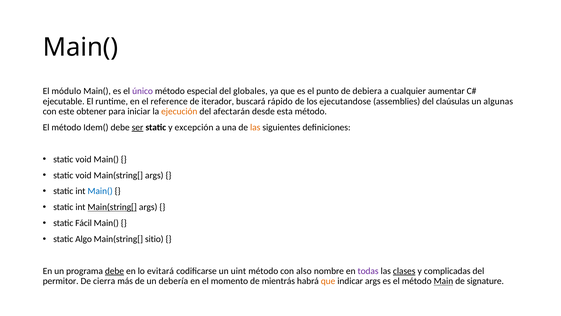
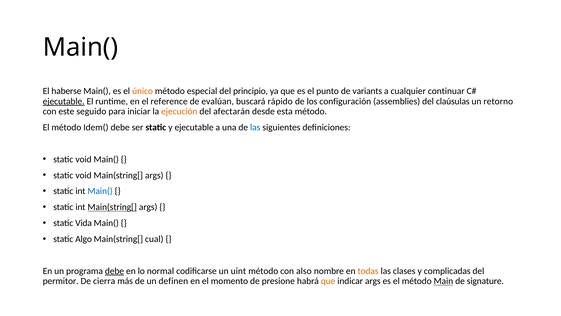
módulo: módulo -> haberse
único colour: purple -> orange
globales: globales -> principio
debiera: debiera -> variants
aumentar: aumentar -> continuar
ejecutable at (64, 101) underline: none -> present
iterador: iterador -> evalúan
ejecutandose: ejecutandose -> configuración
algunas: algunas -> retorno
obtener: obtener -> seguido
ser underline: present -> none
y excepción: excepción -> ejecutable
las at (255, 127) colour: orange -> blue
Fácil: Fácil -> Vida
sitio: sitio -> cual
evitará: evitará -> normal
todas colour: purple -> orange
clases underline: present -> none
debería: debería -> definen
mientrás: mientrás -> presione
